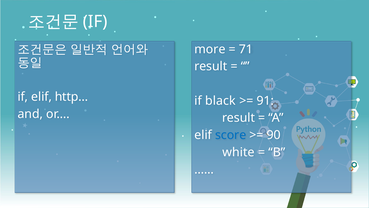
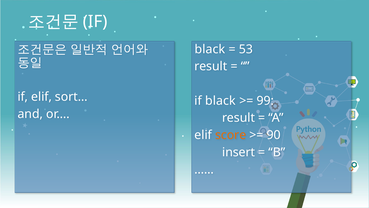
more at (210, 49): more -> black
71: 71 -> 53
http…: http… -> sort…
91: 91 -> 99
score colour: blue -> orange
white: white -> insert
